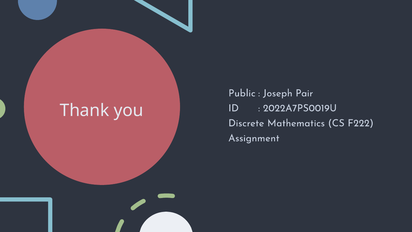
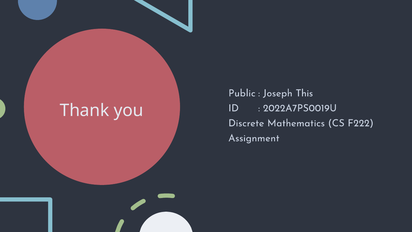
Pair: Pair -> This
